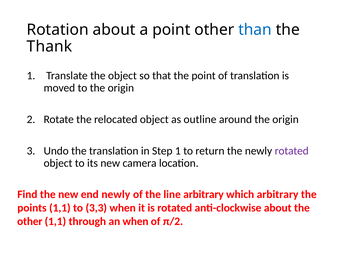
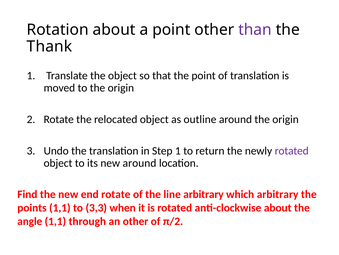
than colour: blue -> purple
new camera: camera -> around
end newly: newly -> rotate
other at (30, 221): other -> angle
an when: when -> other
